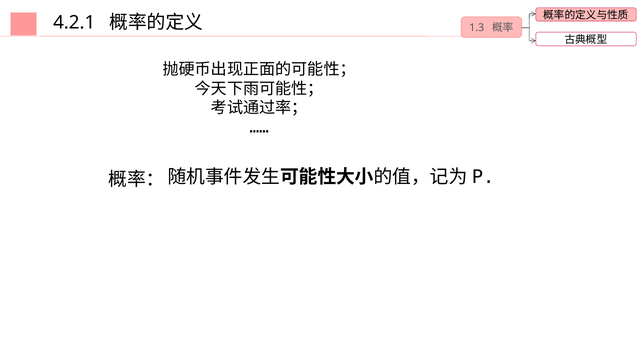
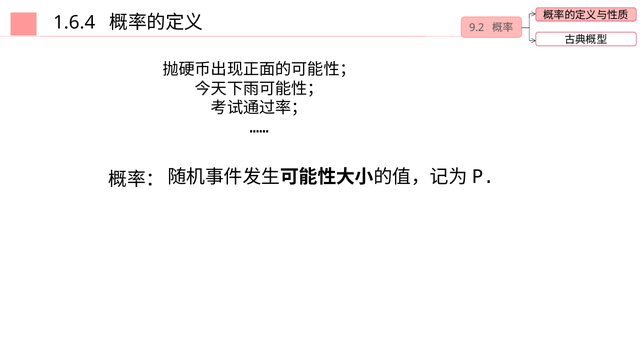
4.2.1: 4.2.1 -> 1.6.4
1.3: 1.3 -> 9.2
